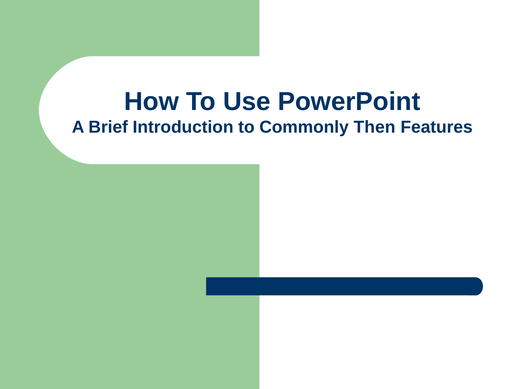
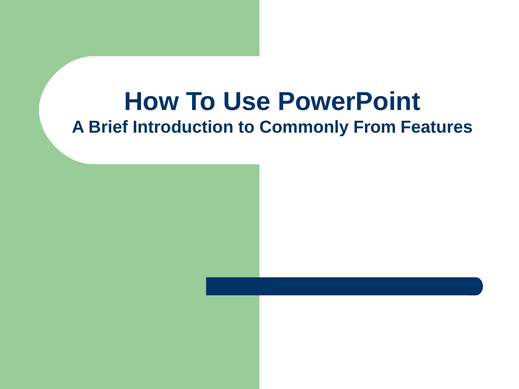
Then: Then -> From
